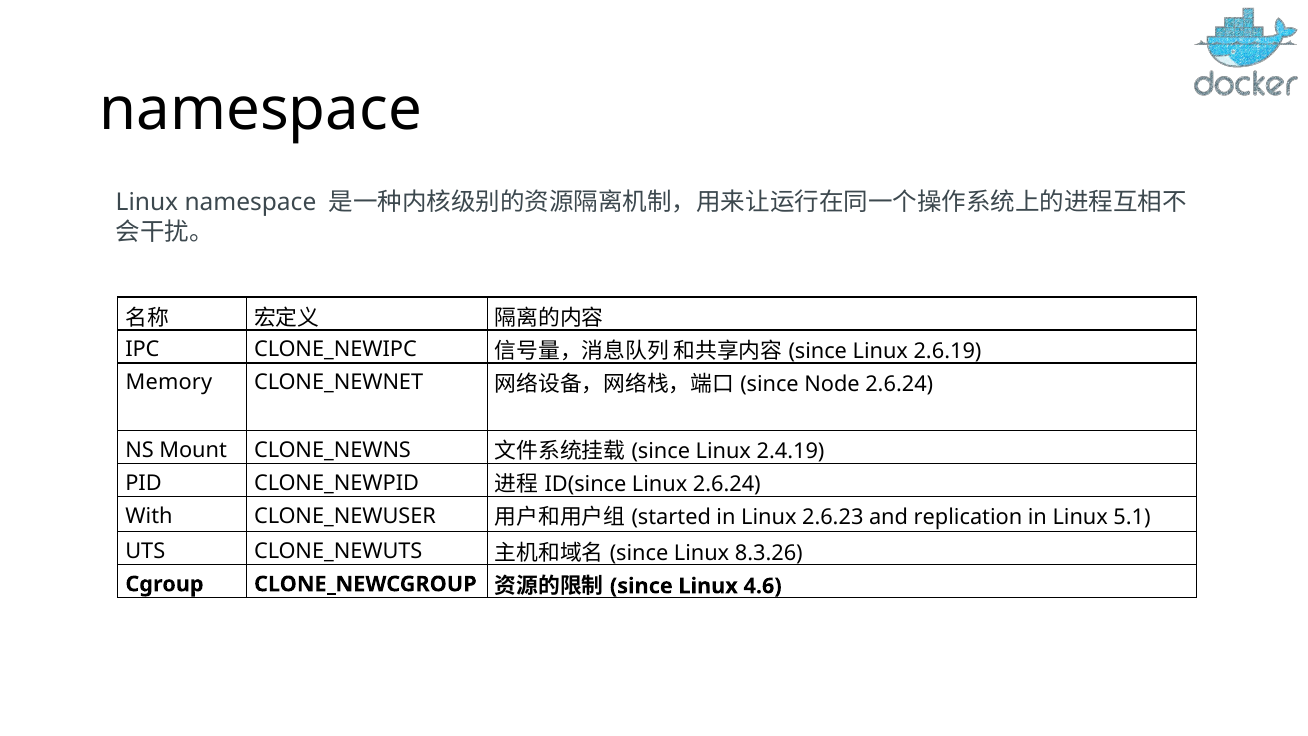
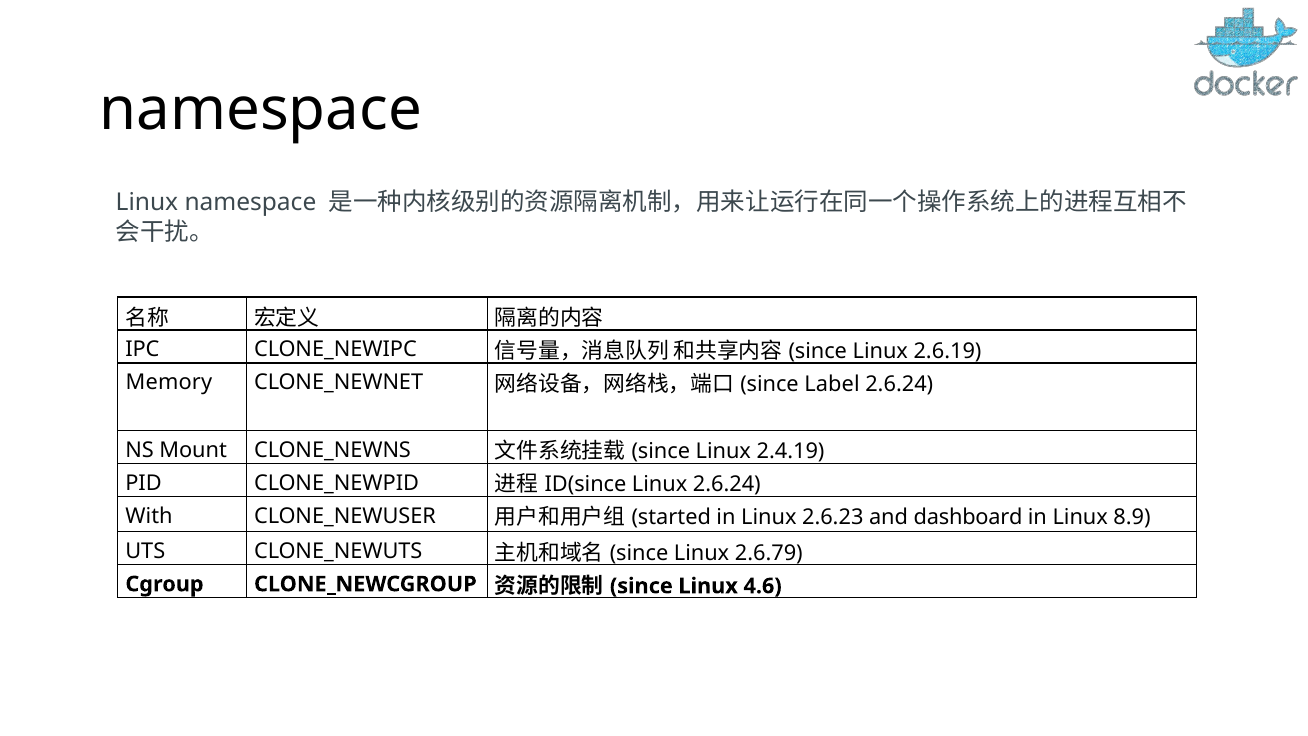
Node: Node -> Label
replication: replication -> dashboard
5.1: 5.1 -> 8.9
8.3.26: 8.3.26 -> 2.6.79
